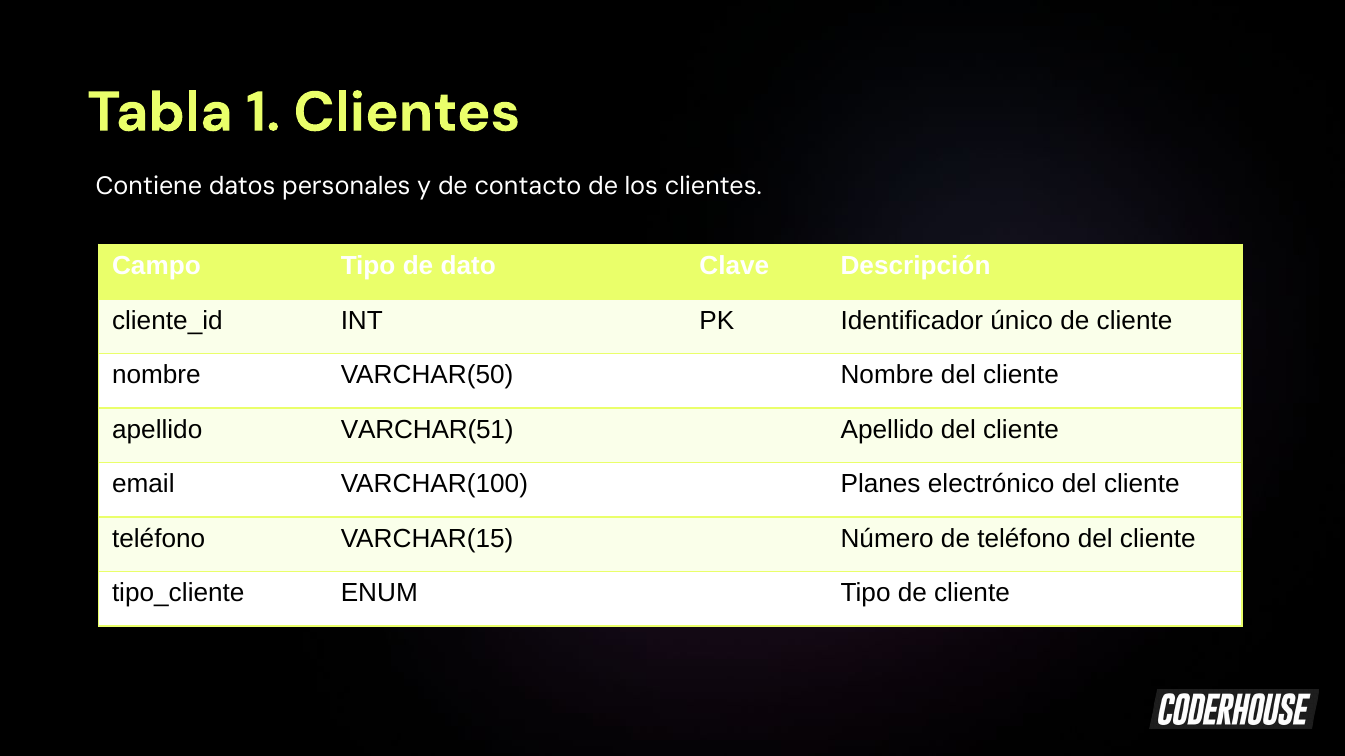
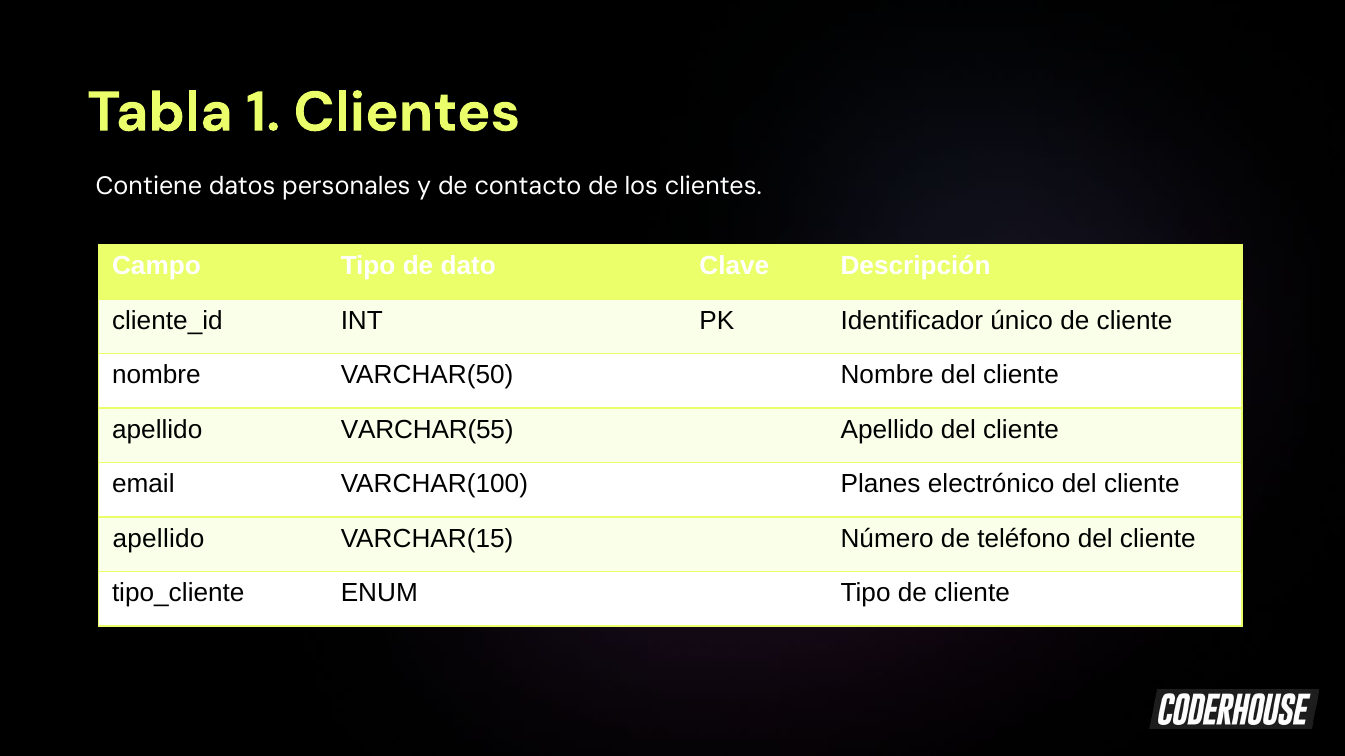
VARCHAR(51: VARCHAR(51 -> VARCHAR(55
teléfono at (159, 539): teléfono -> apellido
